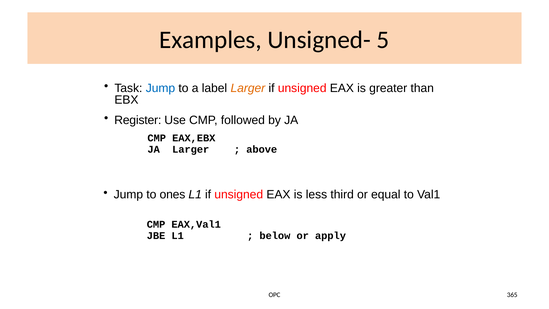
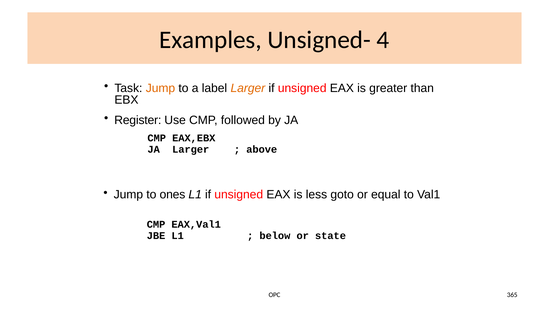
5: 5 -> 4
Jump at (160, 88) colour: blue -> orange
third: third -> goto
apply: apply -> state
